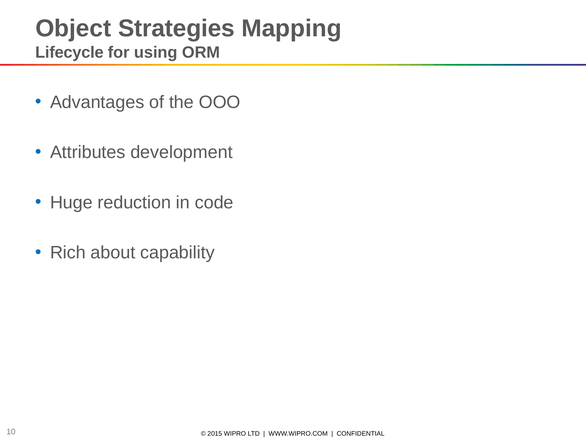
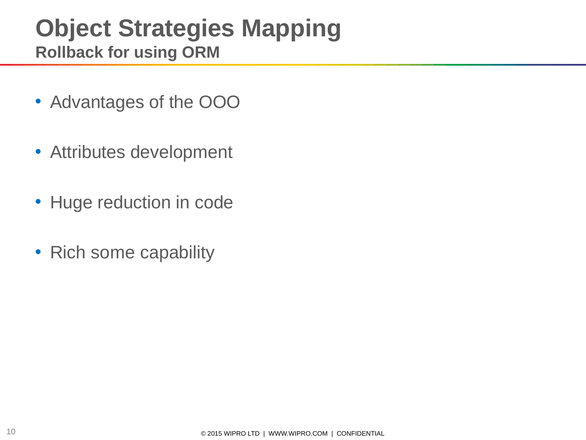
Lifecycle: Lifecycle -> Rollback
about: about -> some
